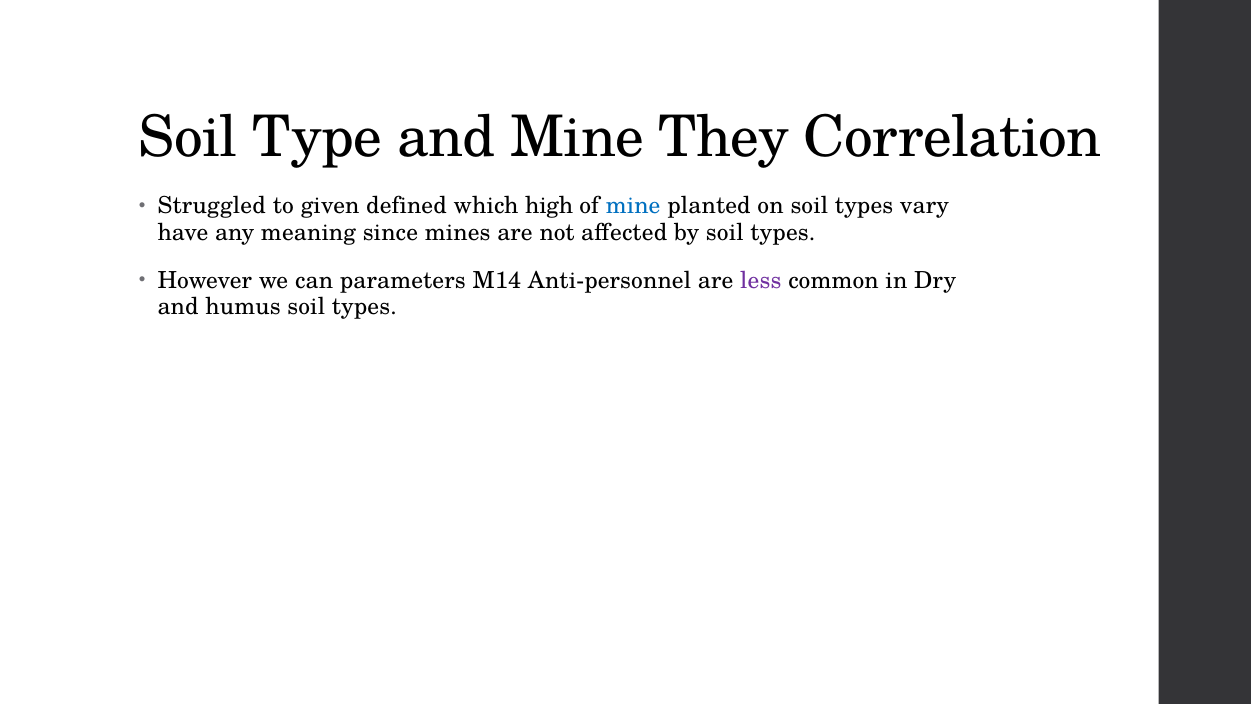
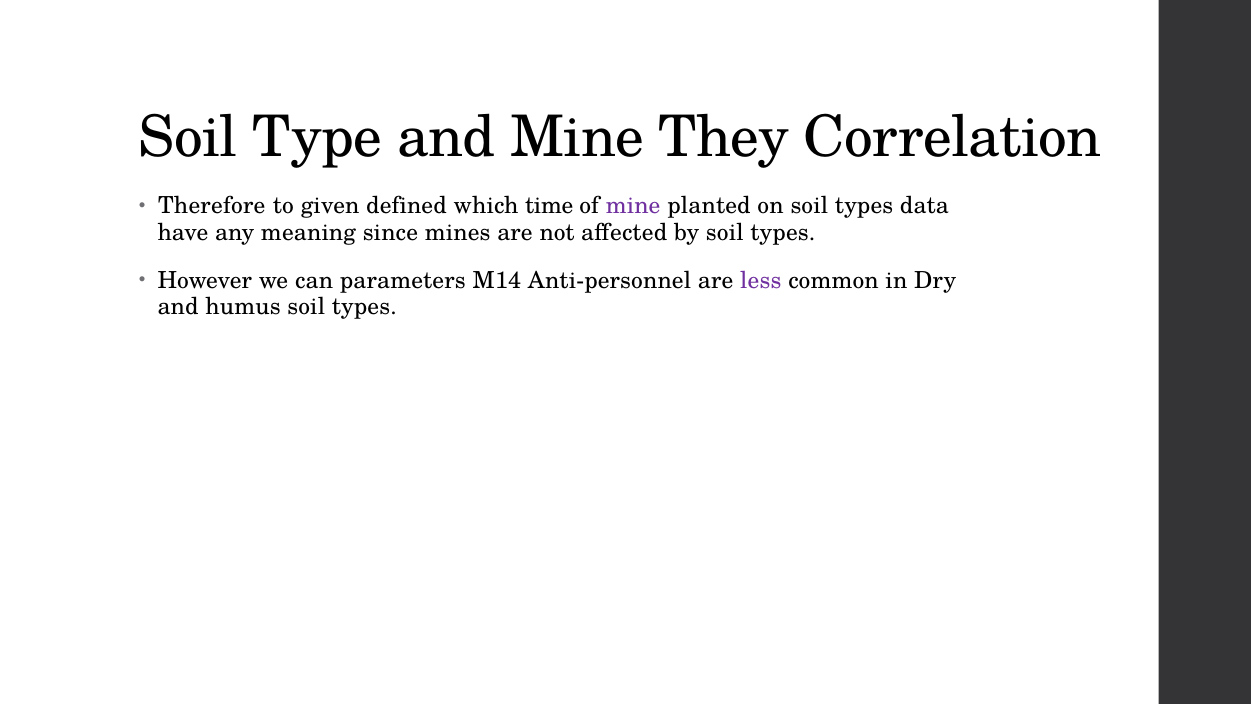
Struggled: Struggled -> Therefore
high: high -> time
mine at (633, 206) colour: blue -> purple
vary: vary -> data
